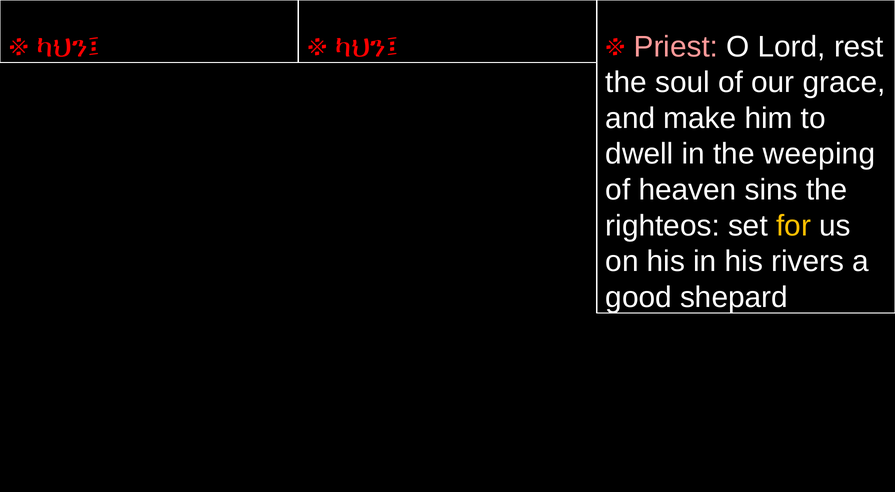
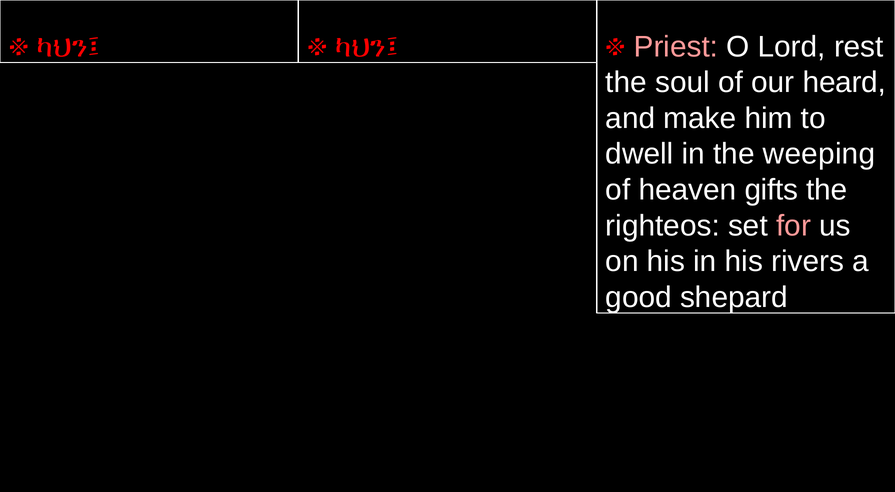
grace: grace -> heard
sins: sins -> gifts
for colour: yellow -> pink
